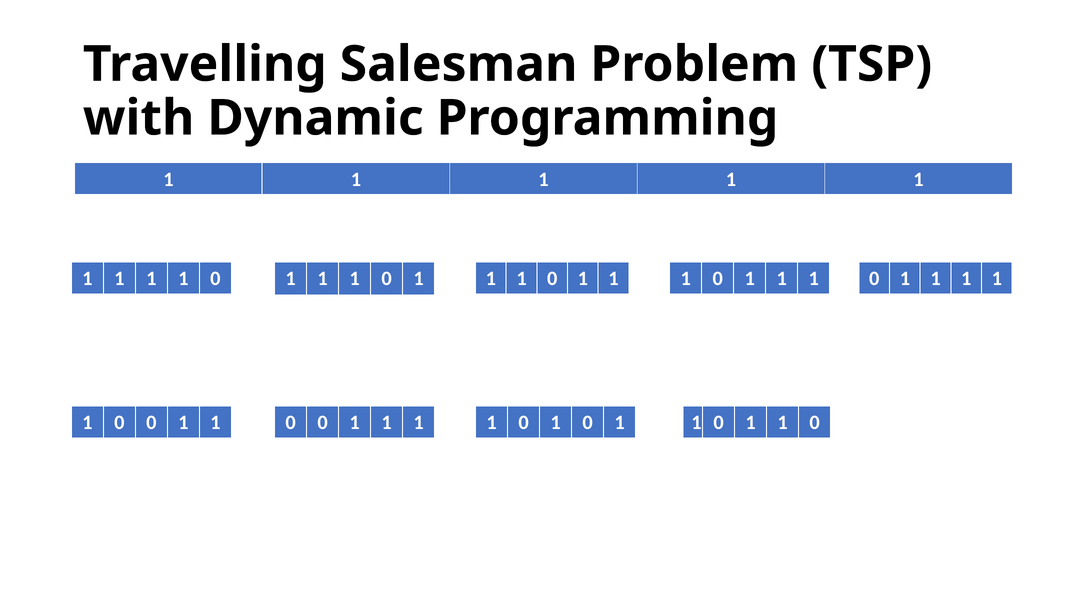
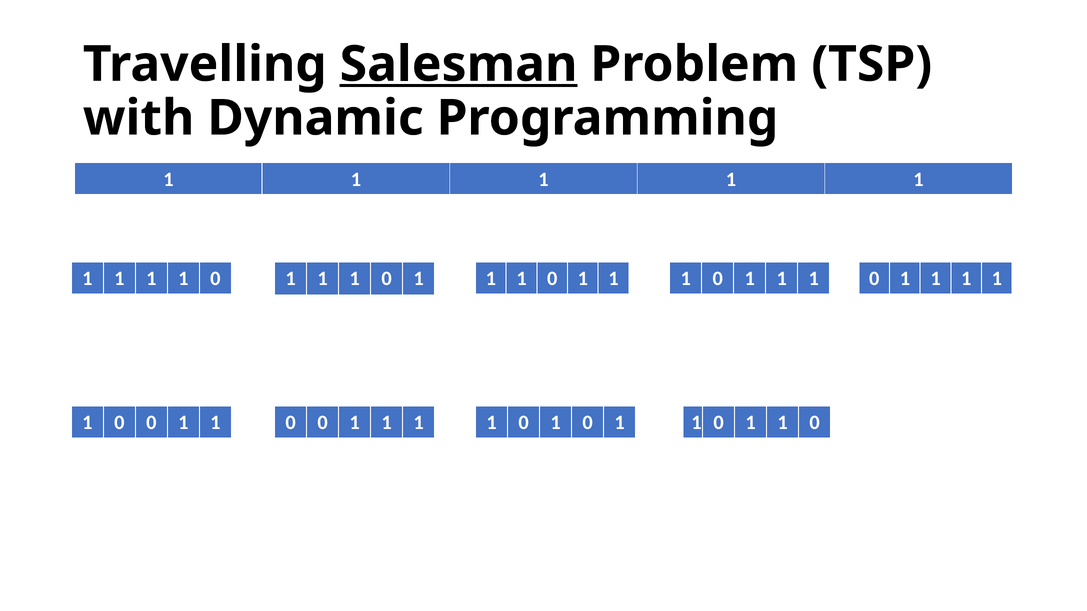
Salesman underline: none -> present
